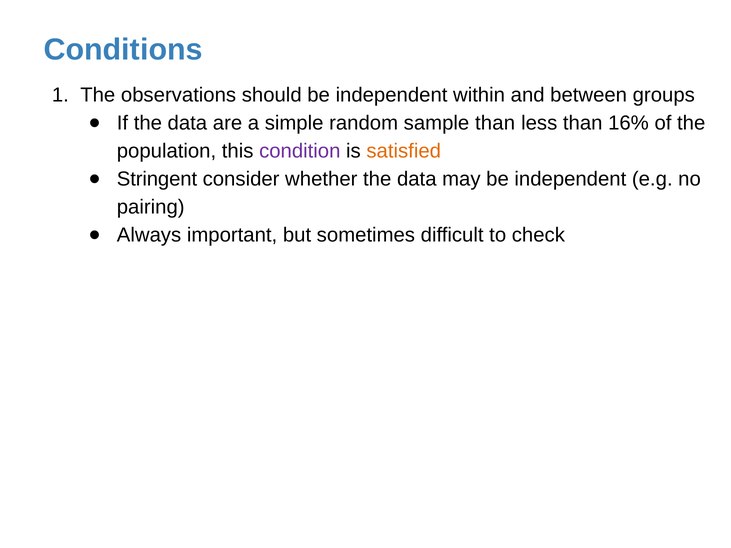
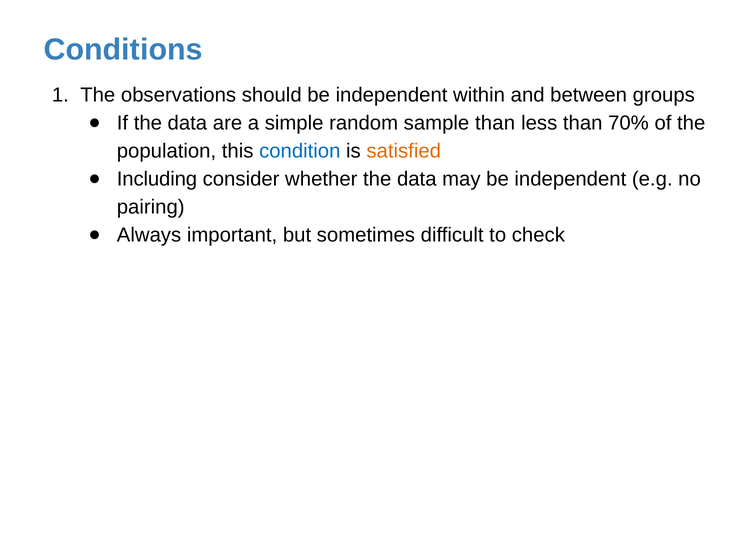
16%: 16% -> 70%
condition colour: purple -> blue
Stringent: Stringent -> Including
